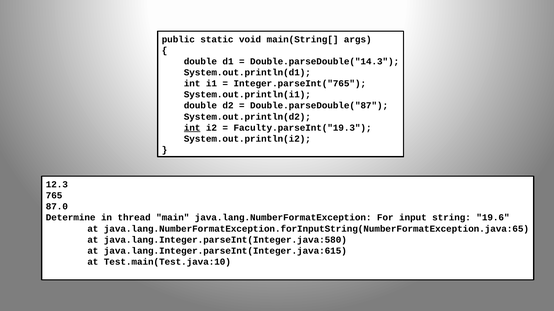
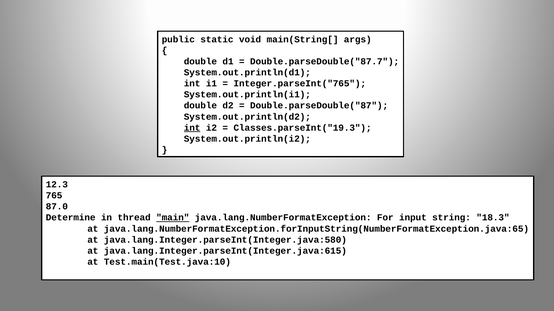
Double.parseDouble("14.3: Double.parseDouble("14.3 -> Double.parseDouble("87.7
Faculty.parseInt("19.3: Faculty.parseInt("19.3 -> Classes.parseInt("19.3
main underline: none -> present
19.6: 19.6 -> 18.3
